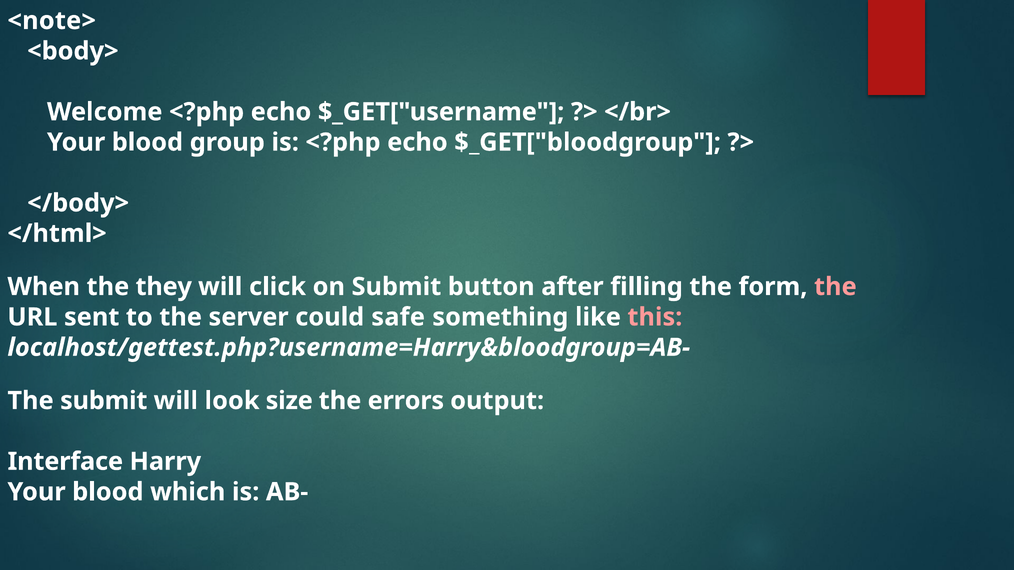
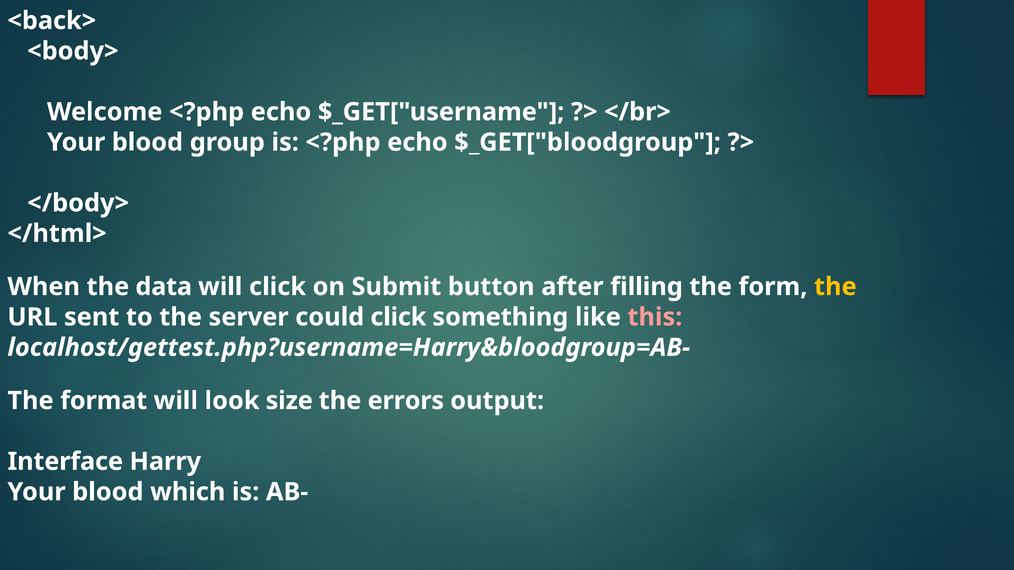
<note>: <note> -> <back>
they: they -> data
the at (835, 287) colour: pink -> yellow
could safe: safe -> click
The submit: submit -> format
